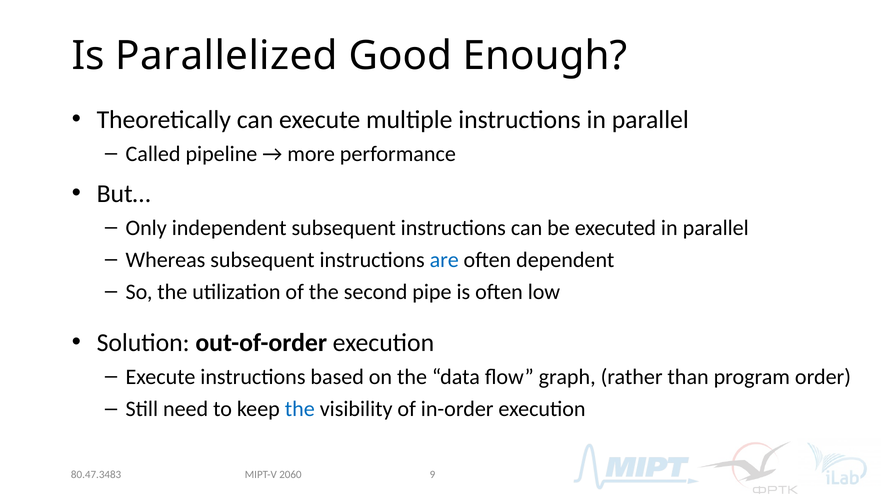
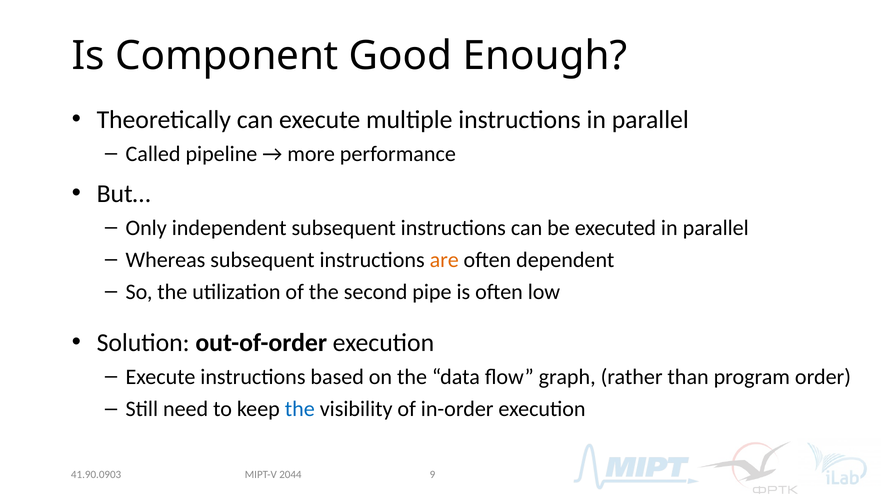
Parallelized: Parallelized -> Component
are colour: blue -> orange
80.47.3483: 80.47.3483 -> 41.90.0903
2060: 2060 -> 2044
